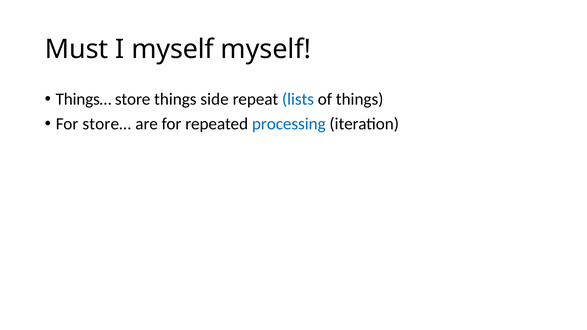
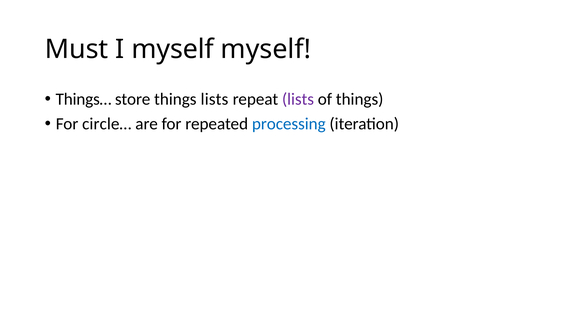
things side: side -> lists
lists at (298, 99) colour: blue -> purple
store…: store… -> circle…
